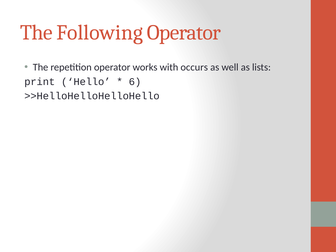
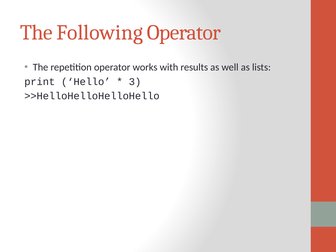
occurs: occurs -> results
6: 6 -> 3
